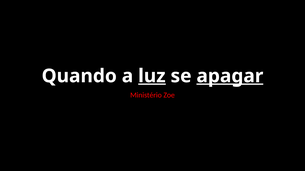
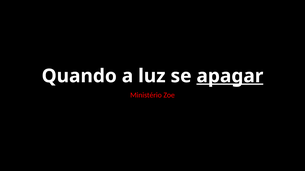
luz underline: present -> none
